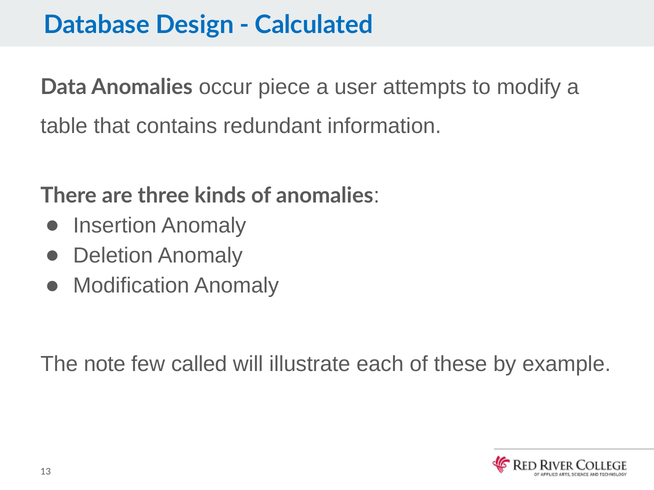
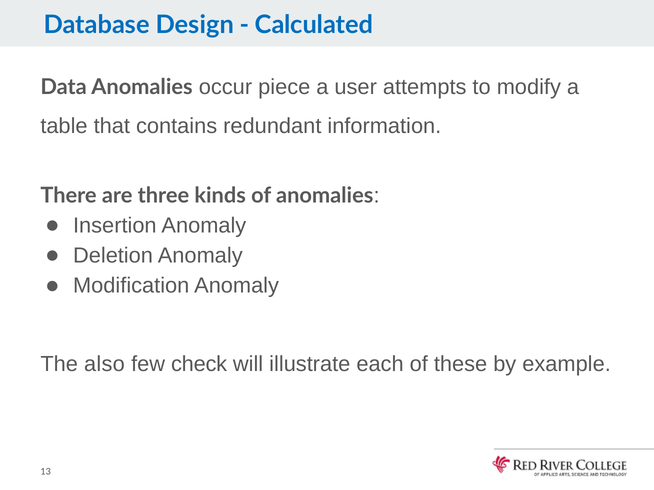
note: note -> also
called: called -> check
